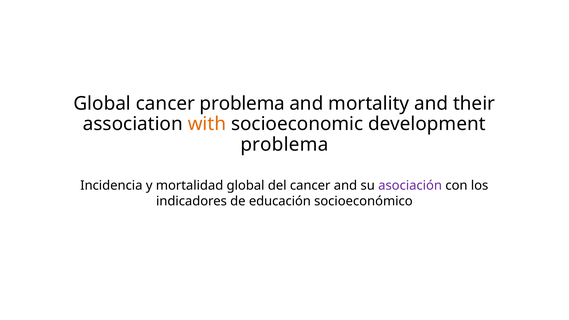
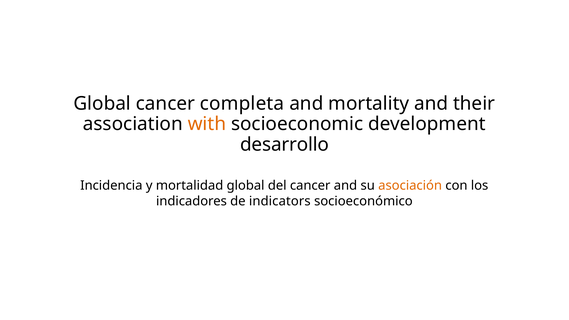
cancer problema: problema -> completa
problema at (284, 145): problema -> desarrollo
asociación colour: purple -> orange
educación: educación -> indicators
